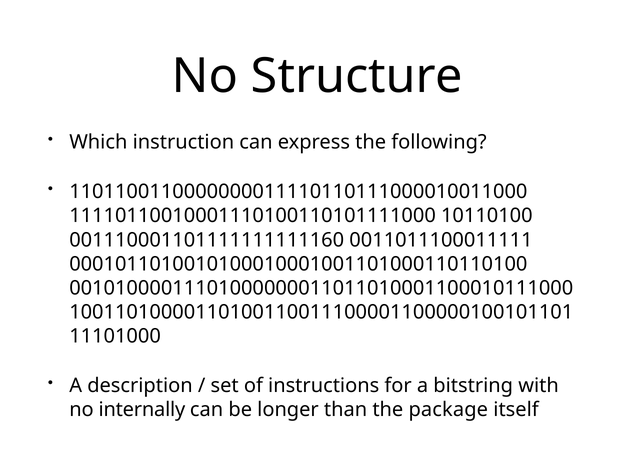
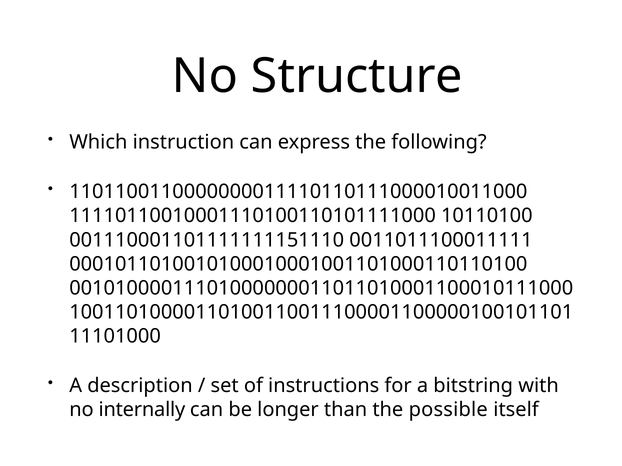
001110001101111111111160: 001110001101111111111160 -> 001110001101111111151110
package: package -> possible
